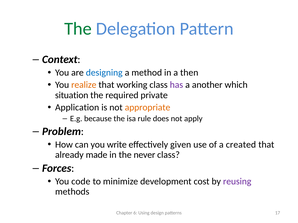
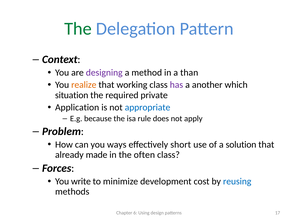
designing colour: blue -> purple
then: then -> than
appropriate colour: orange -> blue
write: write -> ways
given: given -> short
created: created -> solution
never: never -> often
code: code -> write
reusing colour: purple -> blue
